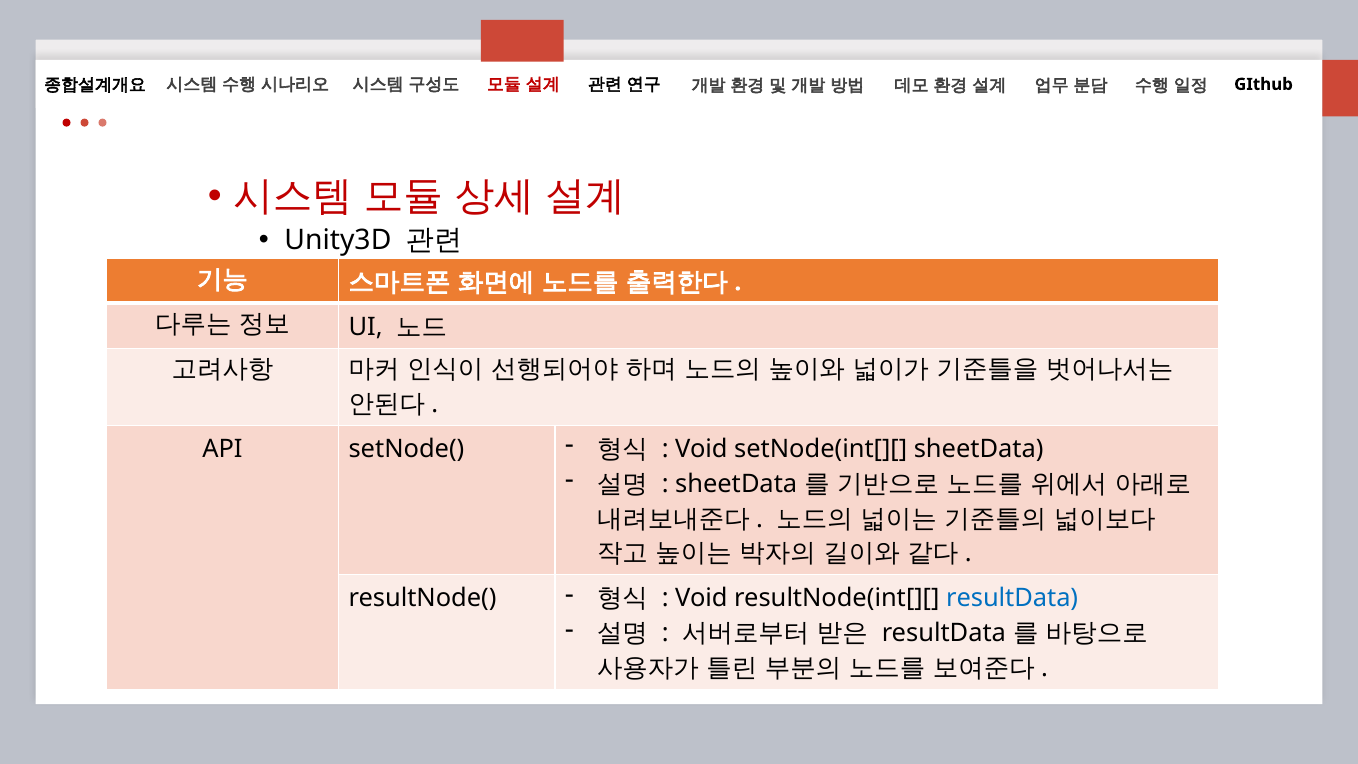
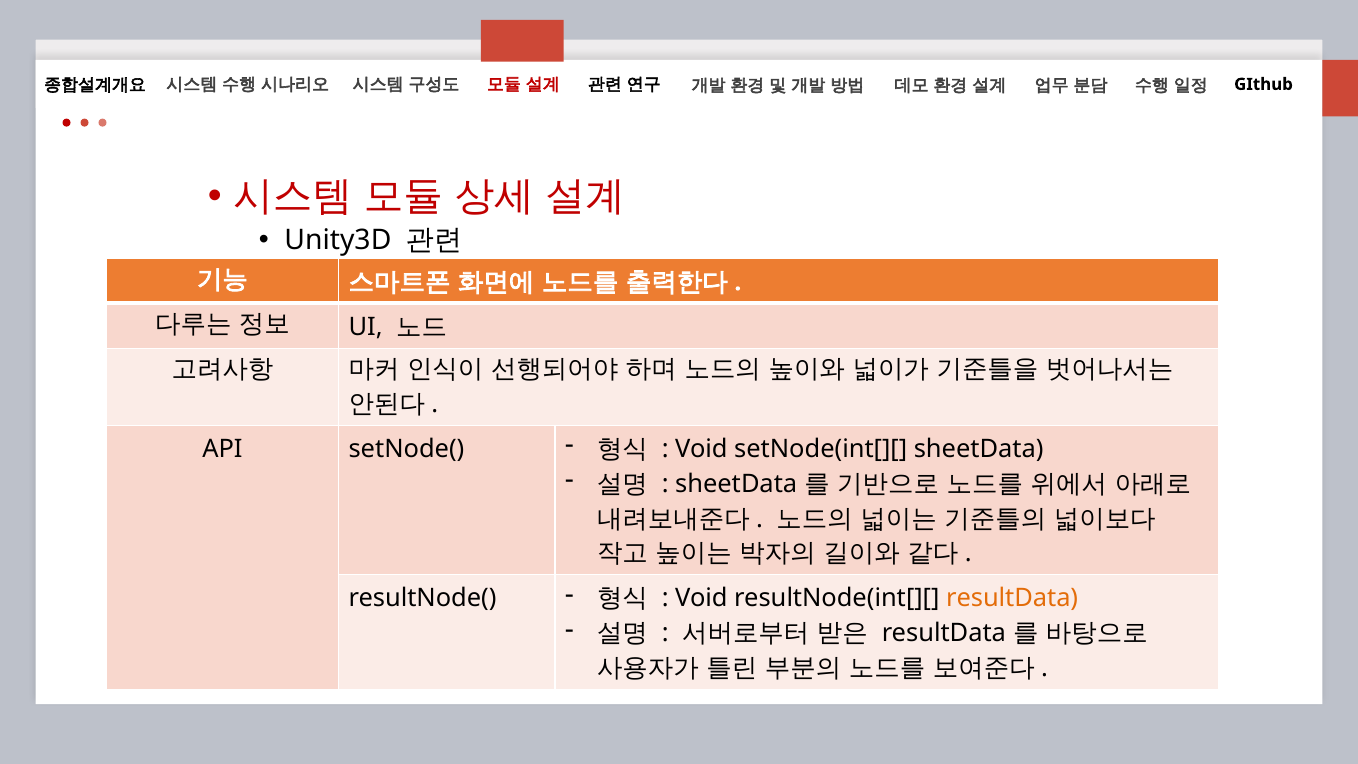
resultData at (1012, 598) colour: blue -> orange
